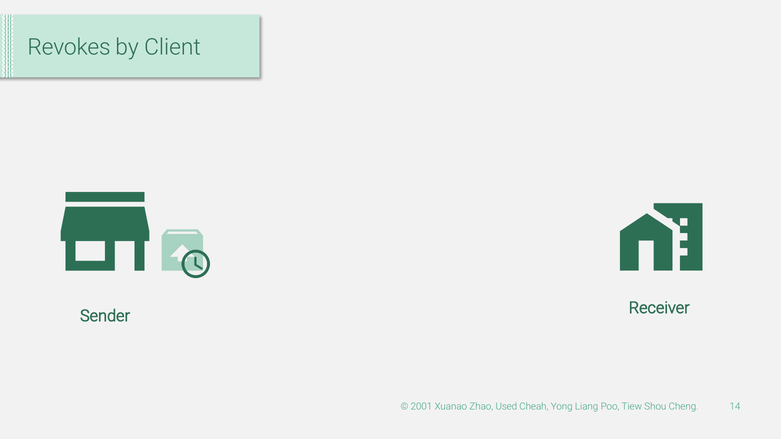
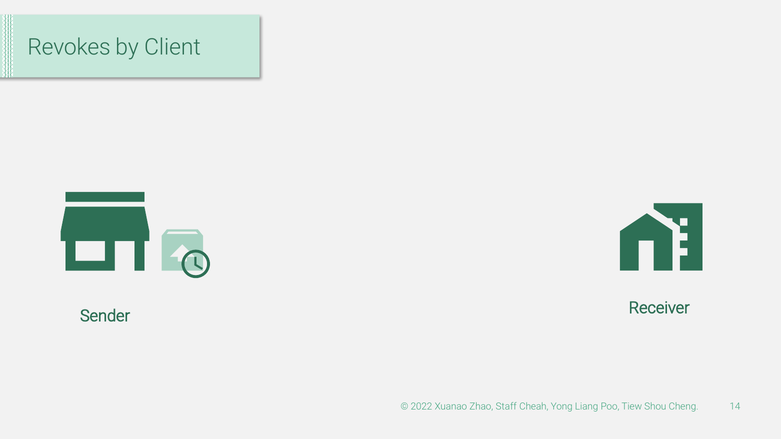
2001: 2001 -> 2022
Used: Used -> Staff
